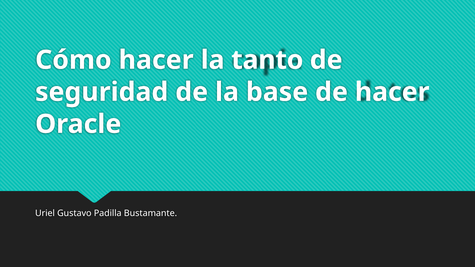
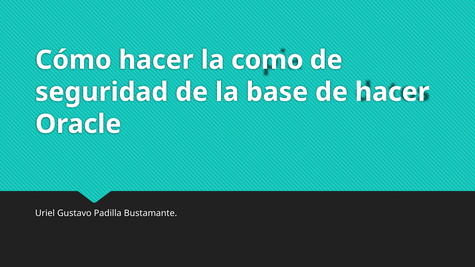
tanto: tanto -> como
